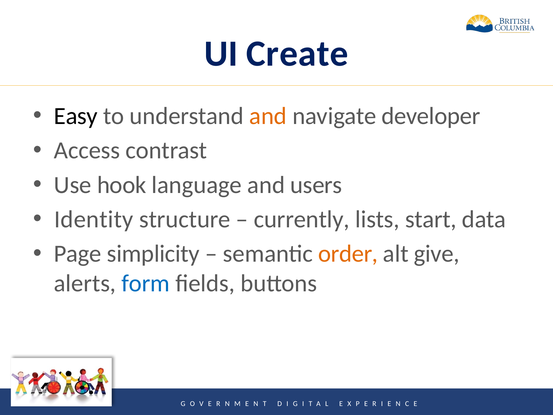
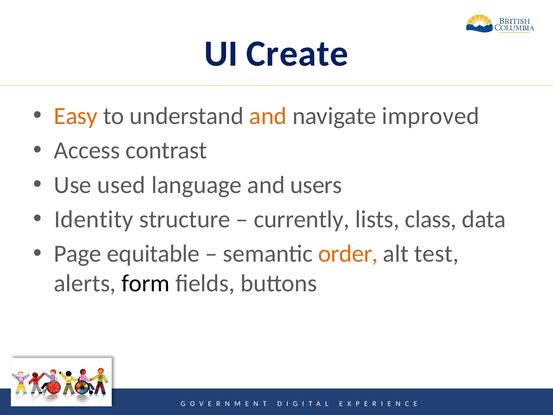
Easy colour: black -> orange
developer: developer -> improved
hook: hook -> used
start: start -> class
simplicity: simplicity -> equitable
give: give -> test
form colour: blue -> black
